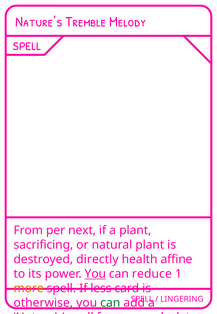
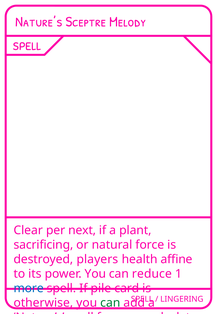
Tremble: Tremble -> Sceptre
From at (28, 230): From -> Clear
natural plant: plant -> force
directly: directly -> players
You at (95, 273) underline: present -> none
more colour: orange -> blue
less: less -> pile
